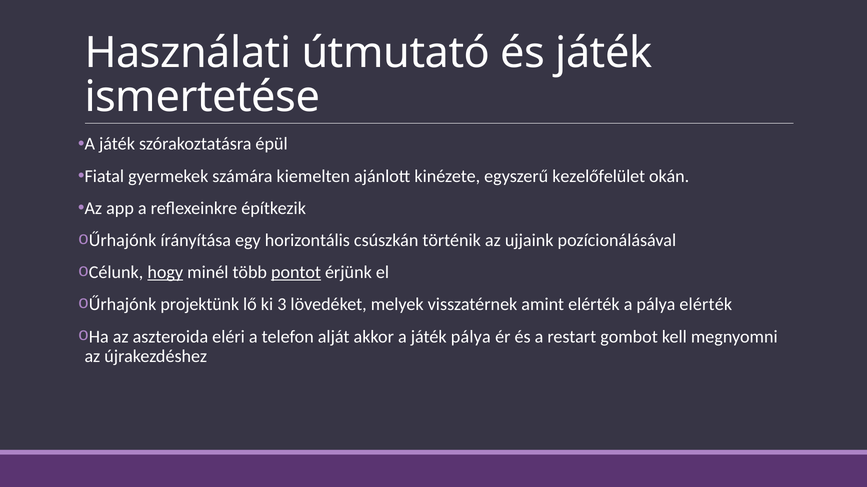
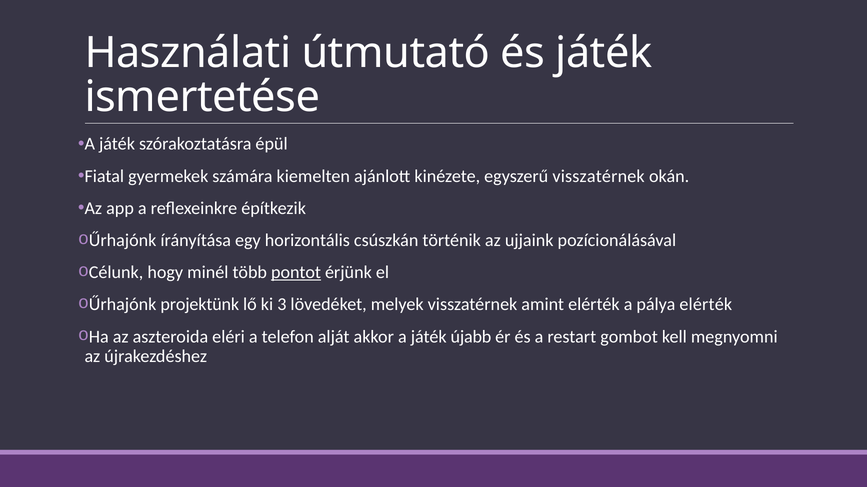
egyszerű kezelőfelület: kezelőfelület -> visszatérnek
hogy underline: present -> none
játék pálya: pálya -> újabb
